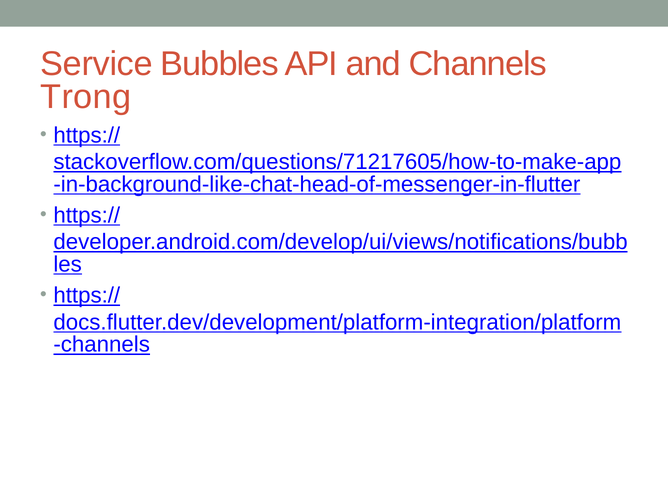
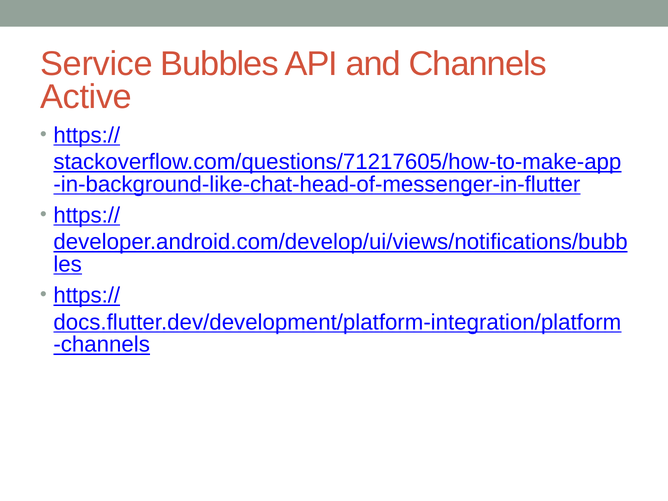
Trong: Trong -> Active
